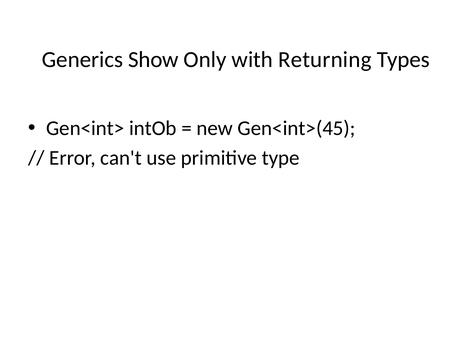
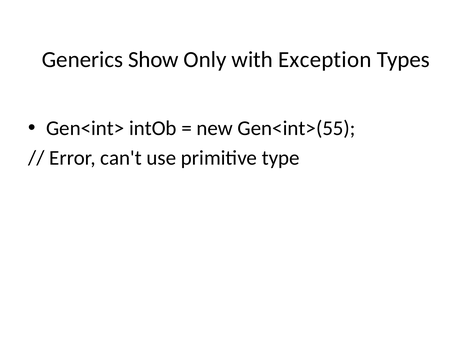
Returning: Returning -> Exception
Gen<int>(45: Gen<int>(45 -> Gen<int>(55
